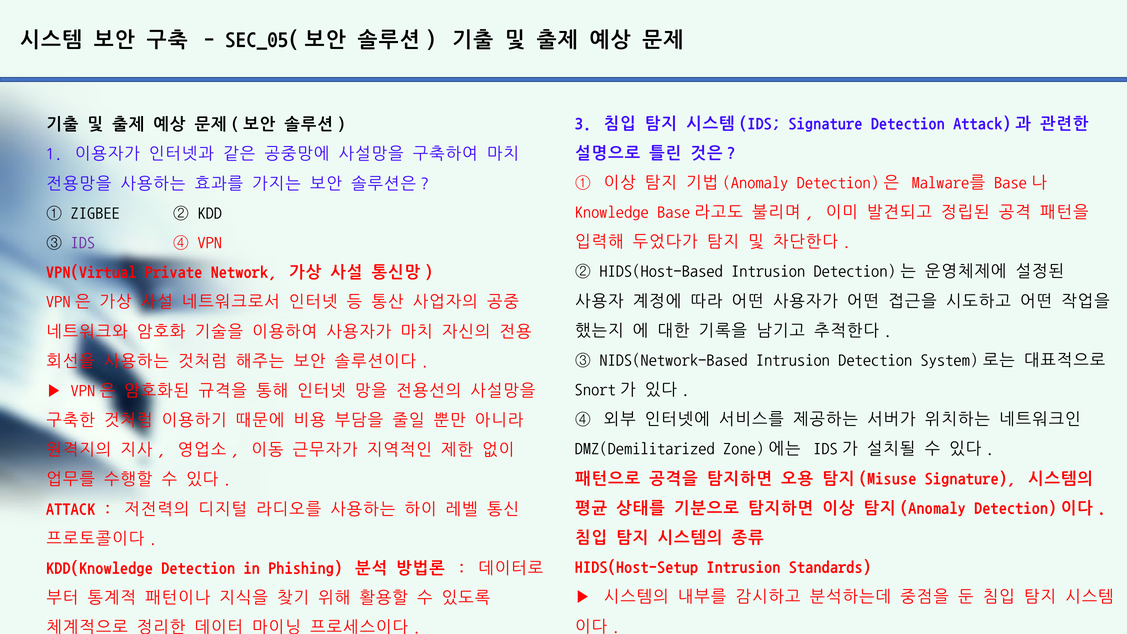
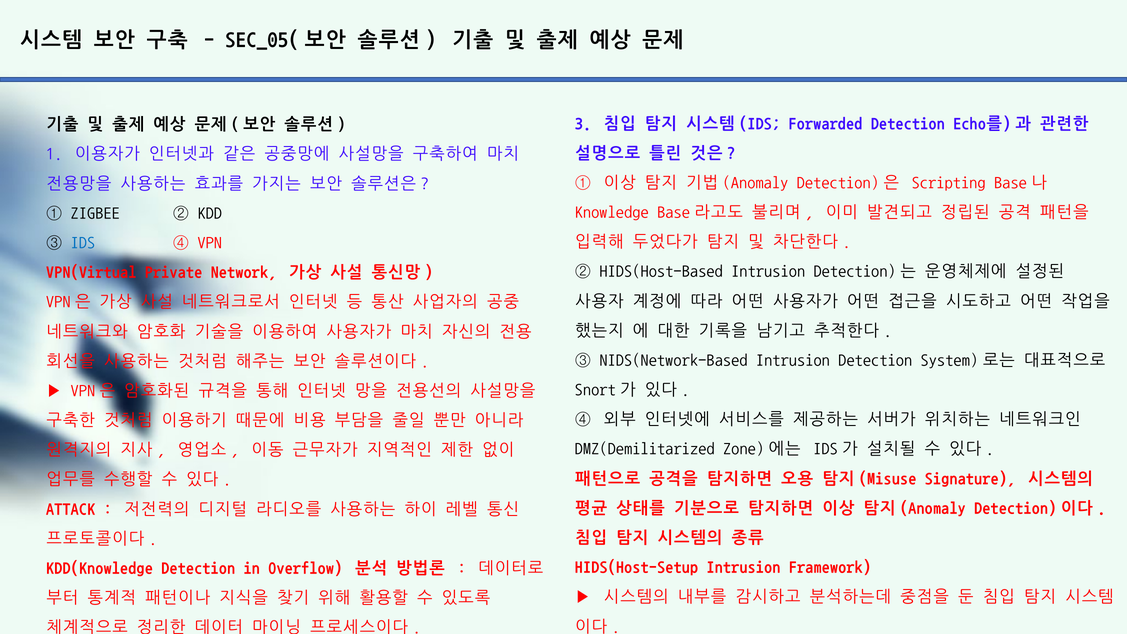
Signature at (826, 123): Signature -> Forwarded
Detection Attack: Attack -> Echo를
Malware를: Malware를 -> Scripting
IDS colour: purple -> blue
Standards: Standards -> Framework
Phishing: Phishing -> Overflow
